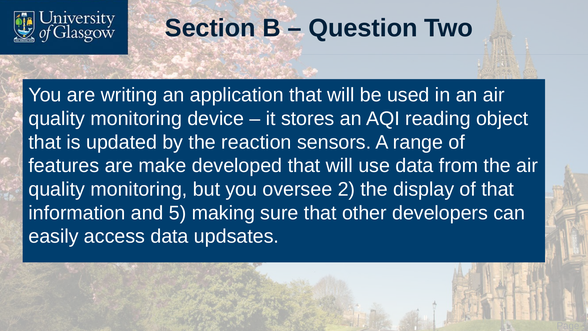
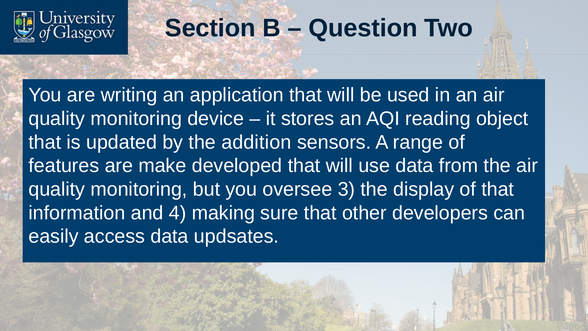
reaction: reaction -> addition
2: 2 -> 3
5: 5 -> 4
